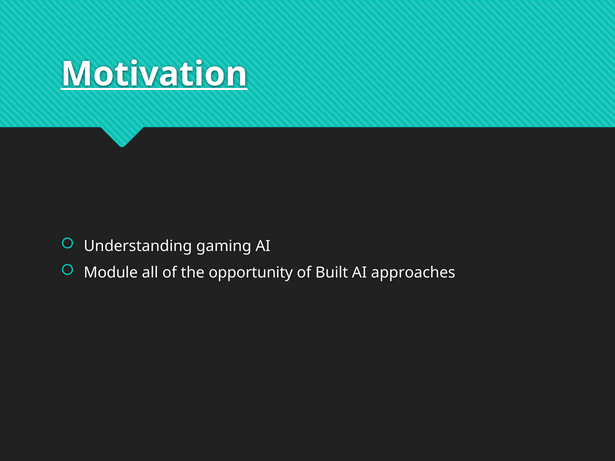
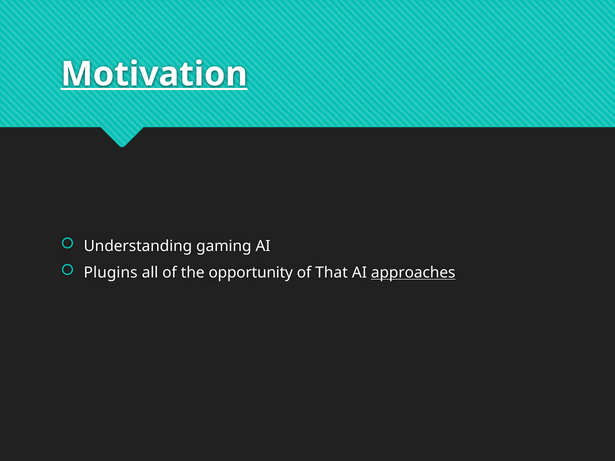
Module: Module -> Plugins
Built: Built -> That
approaches underline: none -> present
